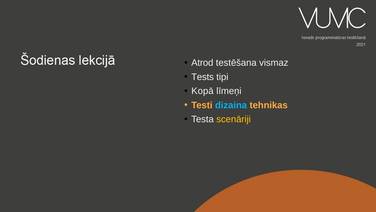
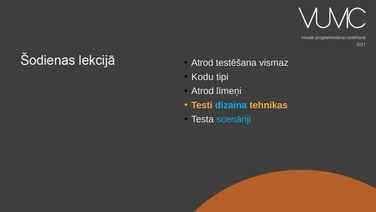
Tests: Tests -> Kodu
Kopā at (202, 91): Kopā -> Atrod
scenāriji colour: yellow -> light blue
